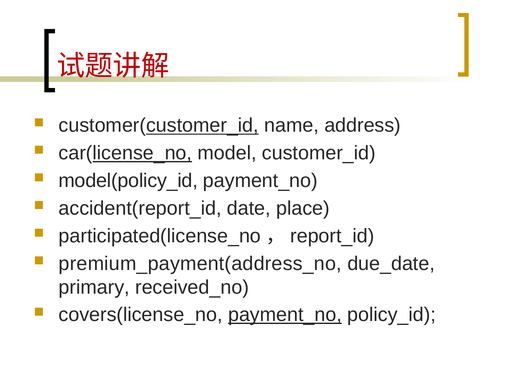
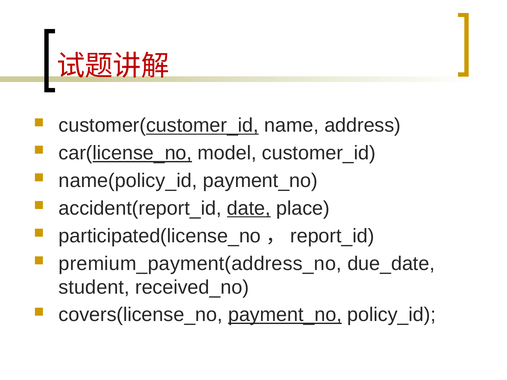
model(policy_id: model(policy_id -> name(policy_id
date underline: none -> present
primary: primary -> student
